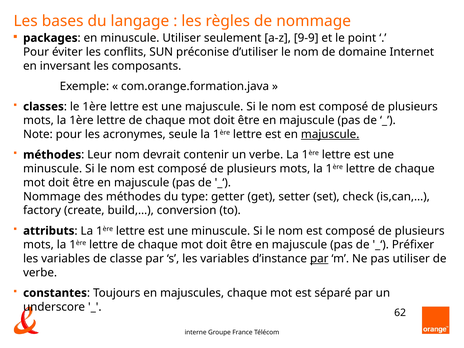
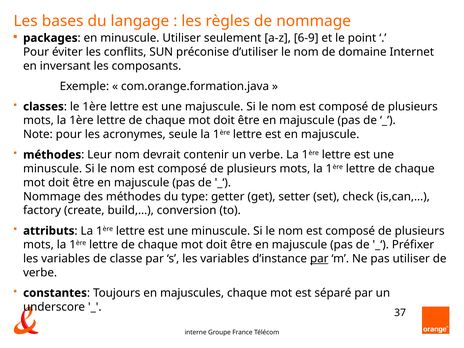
9-9: 9-9 -> 6-9
majuscule at (330, 134) underline: present -> none
62: 62 -> 37
